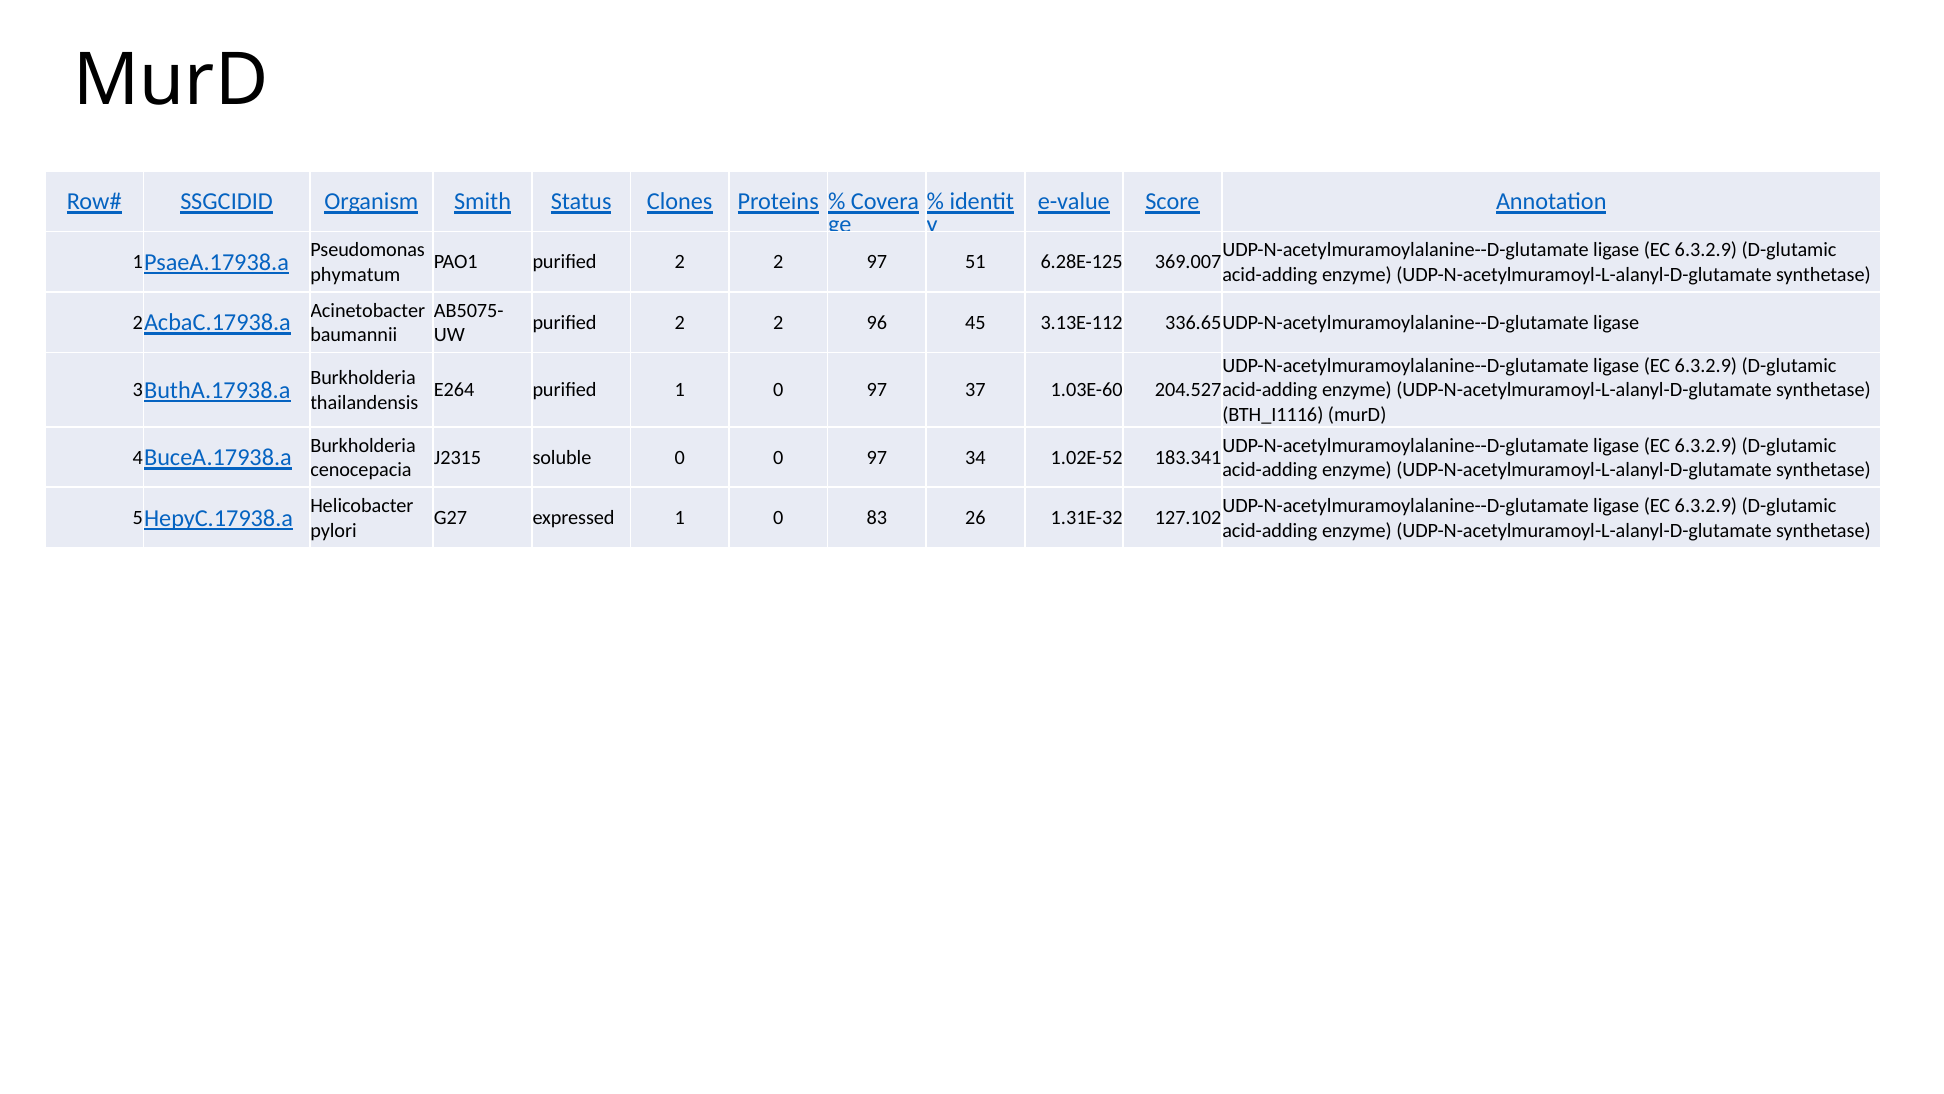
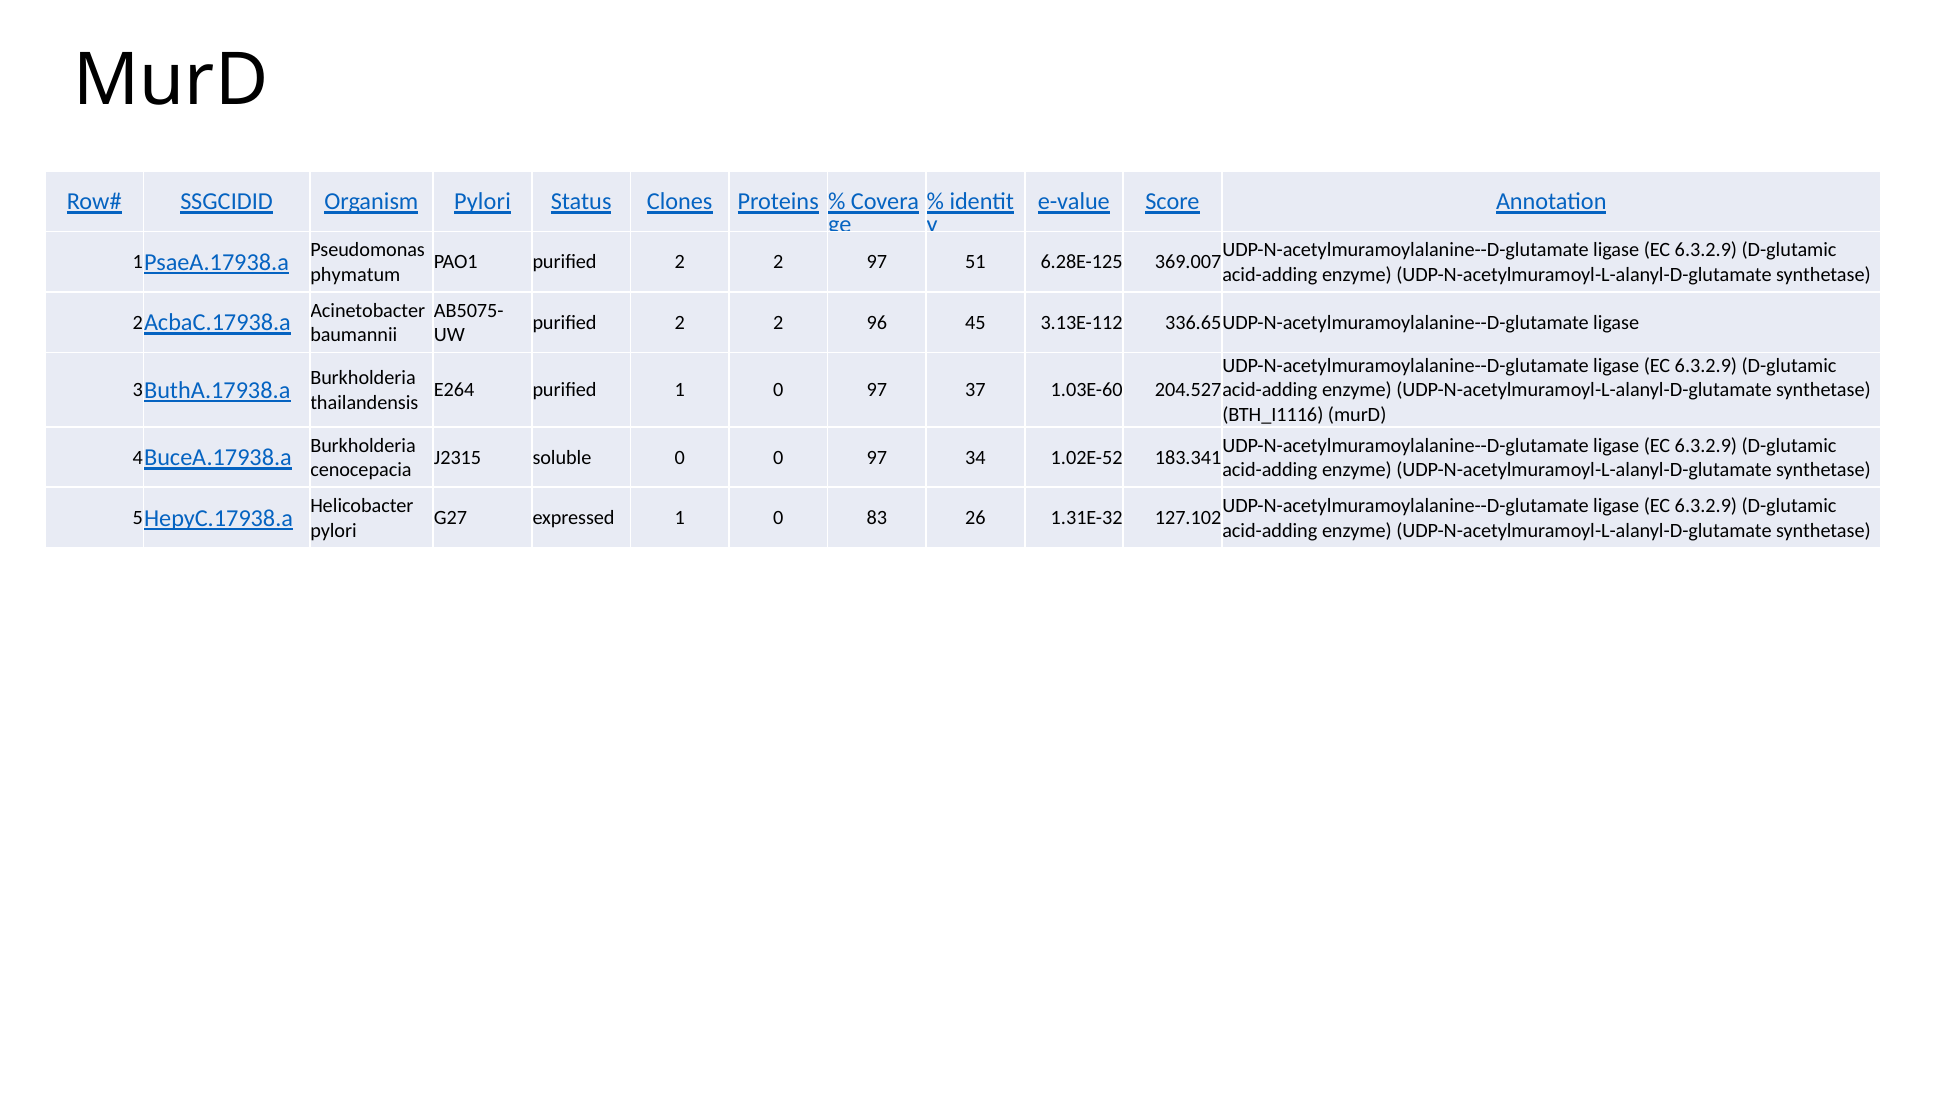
Organism Smith: Smith -> Pylori
